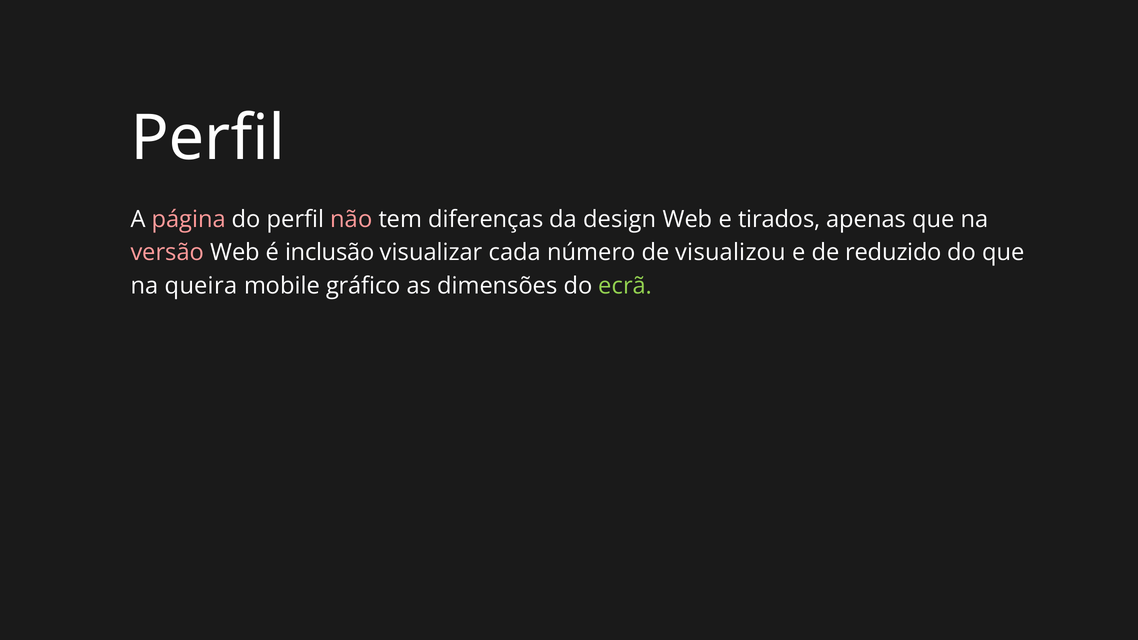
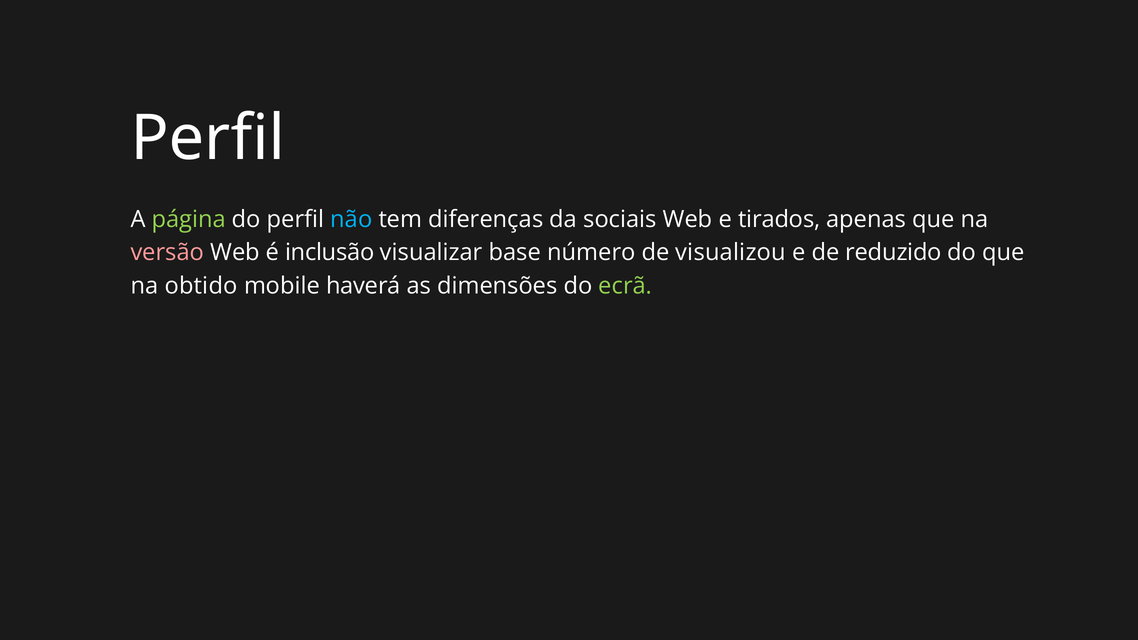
página colour: pink -> light green
não colour: pink -> light blue
design: design -> sociais
cada: cada -> base
queira: queira -> obtido
gráfico: gráfico -> haverá
